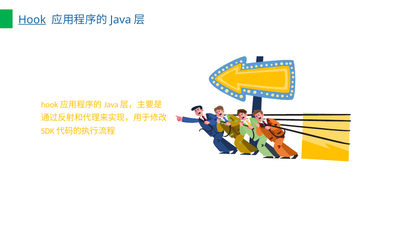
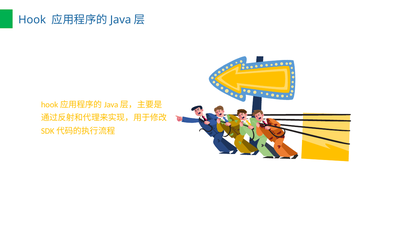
Hook underline: present -> none
